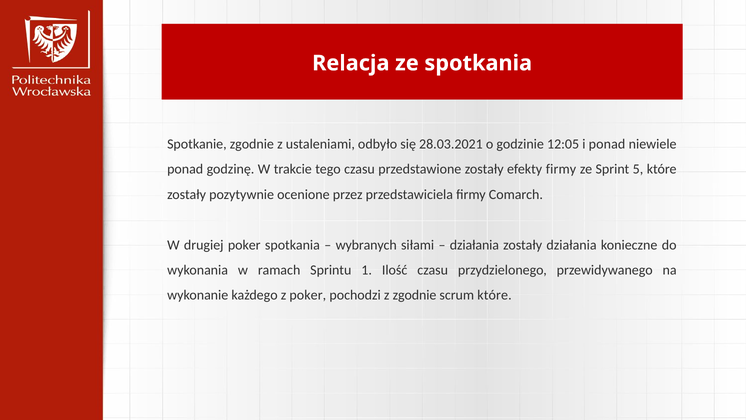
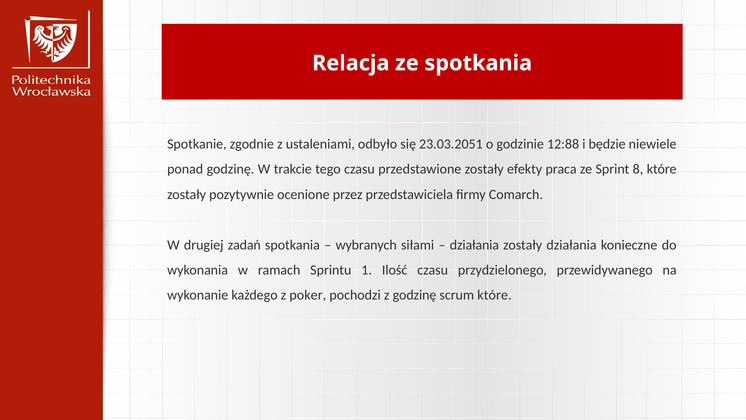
28.03.2021: 28.03.2021 -> 23.03.2051
12:05: 12:05 -> 12:88
i ponad: ponad -> będzie
efekty firmy: firmy -> praca
5: 5 -> 8
drugiej poker: poker -> zadań
z zgodnie: zgodnie -> godzinę
